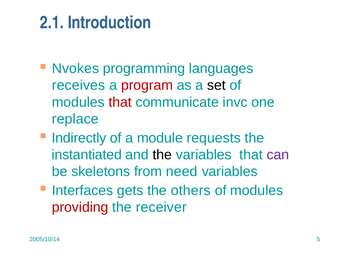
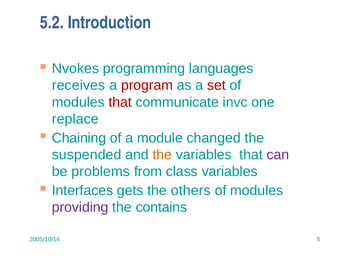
2.1: 2.1 -> 5.2
set colour: black -> red
Indirectly: Indirectly -> Chaining
requests: requests -> changed
instantiated: instantiated -> suspended
the at (162, 155) colour: black -> orange
skeletons: skeletons -> problems
need: need -> class
providing colour: red -> purple
receiver: receiver -> contains
